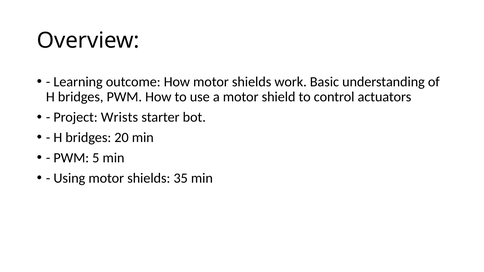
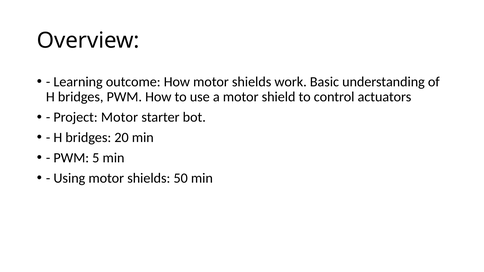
Project Wrists: Wrists -> Motor
35: 35 -> 50
